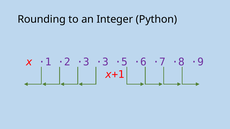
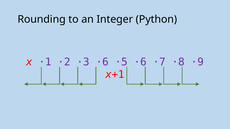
·3 ·3: ·3 -> ·6
